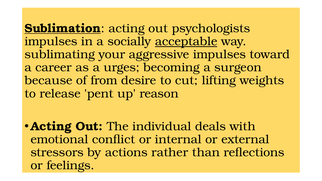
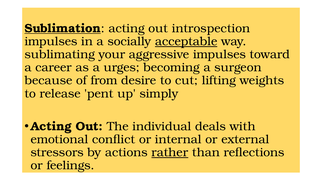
psychologists: psychologists -> introspection
reason: reason -> simply
rather underline: none -> present
